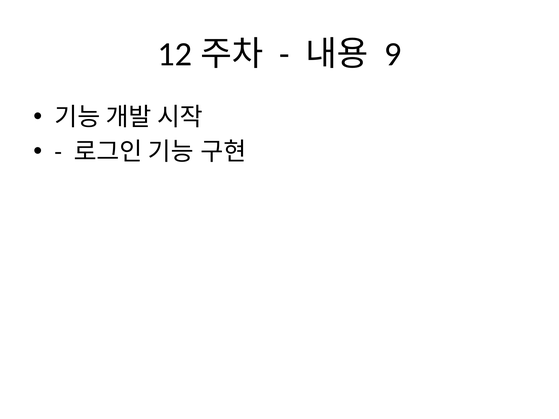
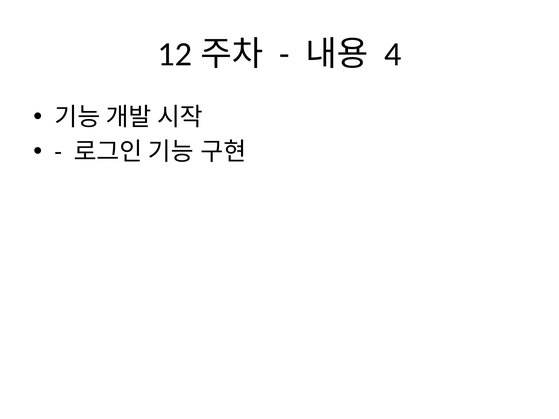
9: 9 -> 4
